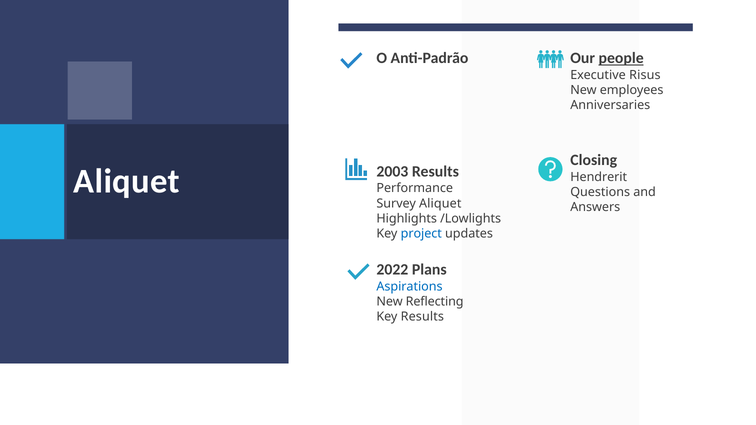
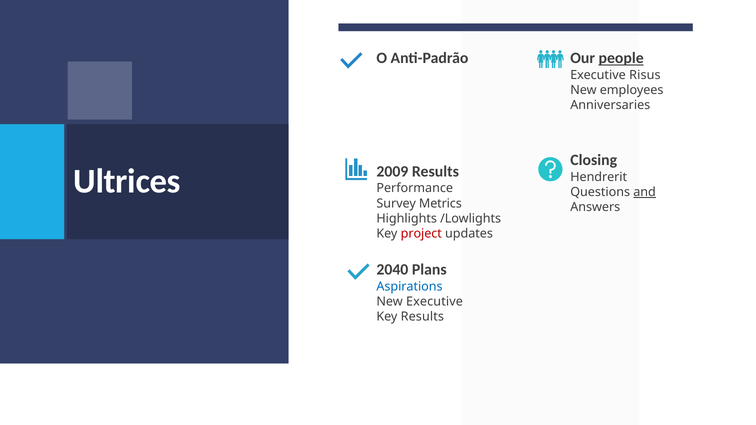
2003: 2003 -> 2009
Aliquet at (127, 182): Aliquet -> Ultrices
and underline: none -> present
Survey Aliquet: Aliquet -> Metrics
project colour: blue -> red
2022: 2022 -> 2040
New Reflecting: Reflecting -> Executive
